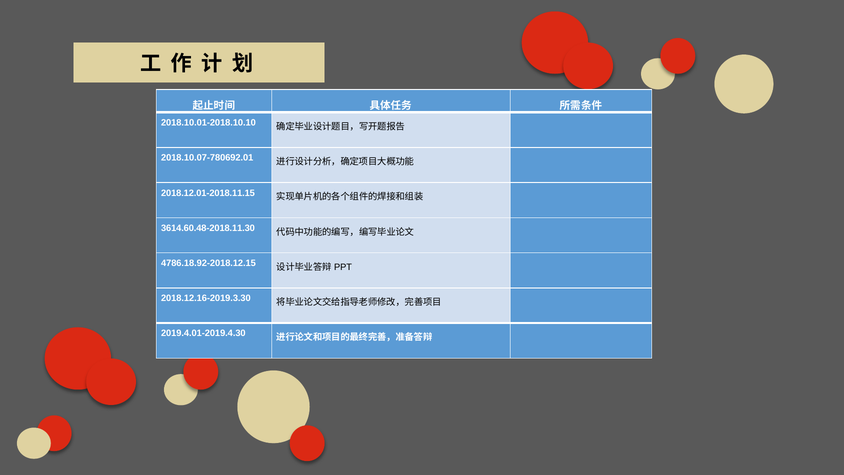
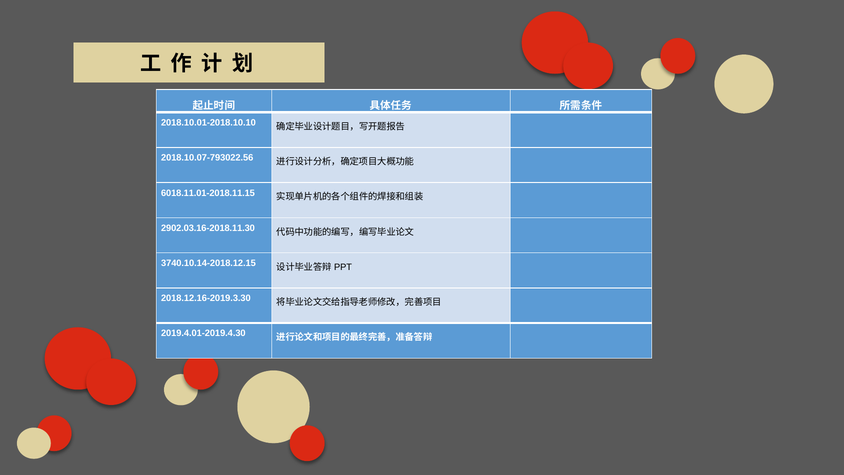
2018.10.07-780692.01: 2018.10.07-780692.01 -> 2018.10.07-793022.56
2018.12.01-2018.11.15: 2018.12.01-2018.11.15 -> 6018.11.01-2018.11.15
3614.60.48-2018.11.30: 3614.60.48-2018.11.30 -> 2902.03.16-2018.11.30
4786.18.92-2018.12.15: 4786.18.92-2018.12.15 -> 3740.10.14-2018.12.15
